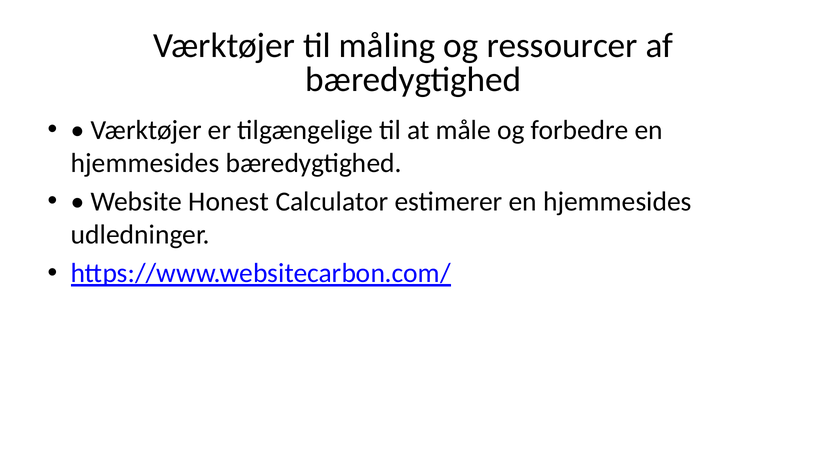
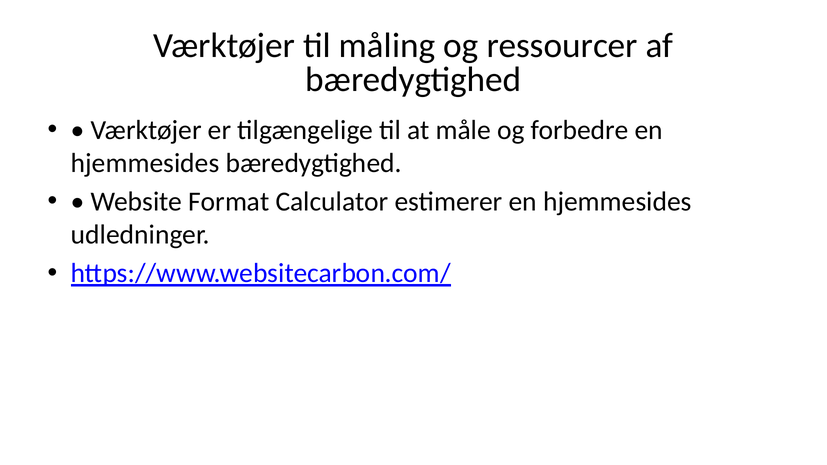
Honest: Honest -> Format
